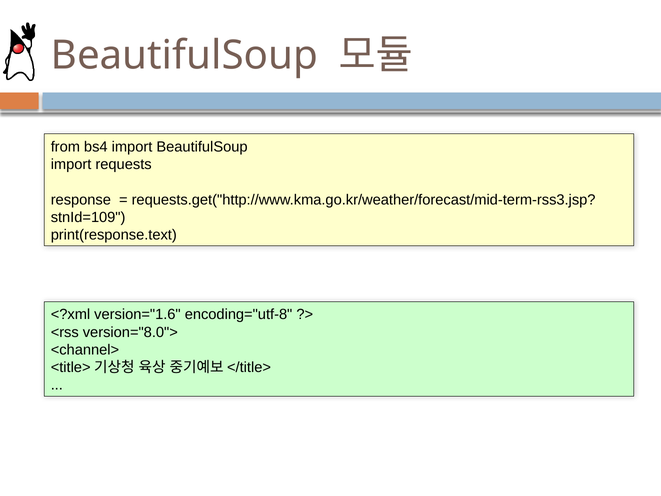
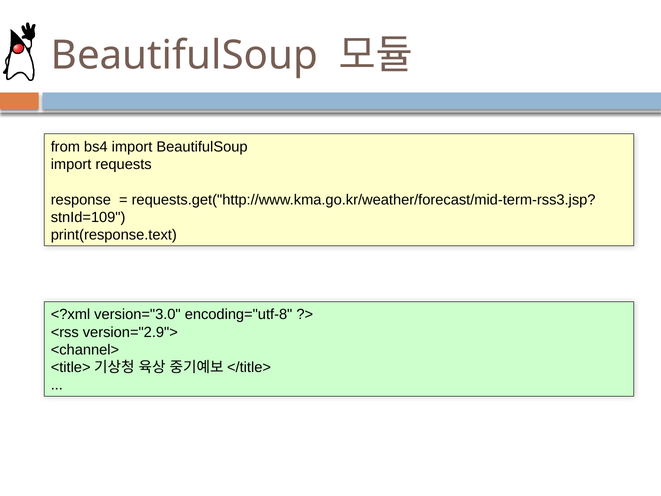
version="1.6: version="1.6 -> version="3.0
version="8.0">: version="8.0"> -> version="2.9">
